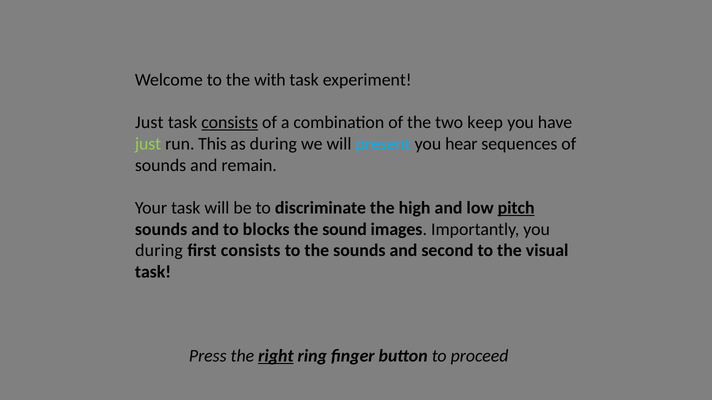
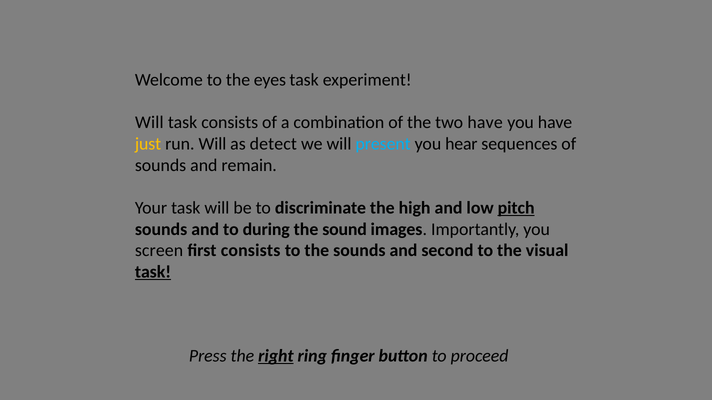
with: with -> eyes
Just at (149, 123): Just -> Will
consists at (230, 123) underline: present -> none
two keep: keep -> have
just at (148, 144) colour: light green -> yellow
run This: This -> Will
as during: during -> detect
blocks: blocks -> during
during at (159, 251): during -> screen
task at (153, 272) underline: none -> present
